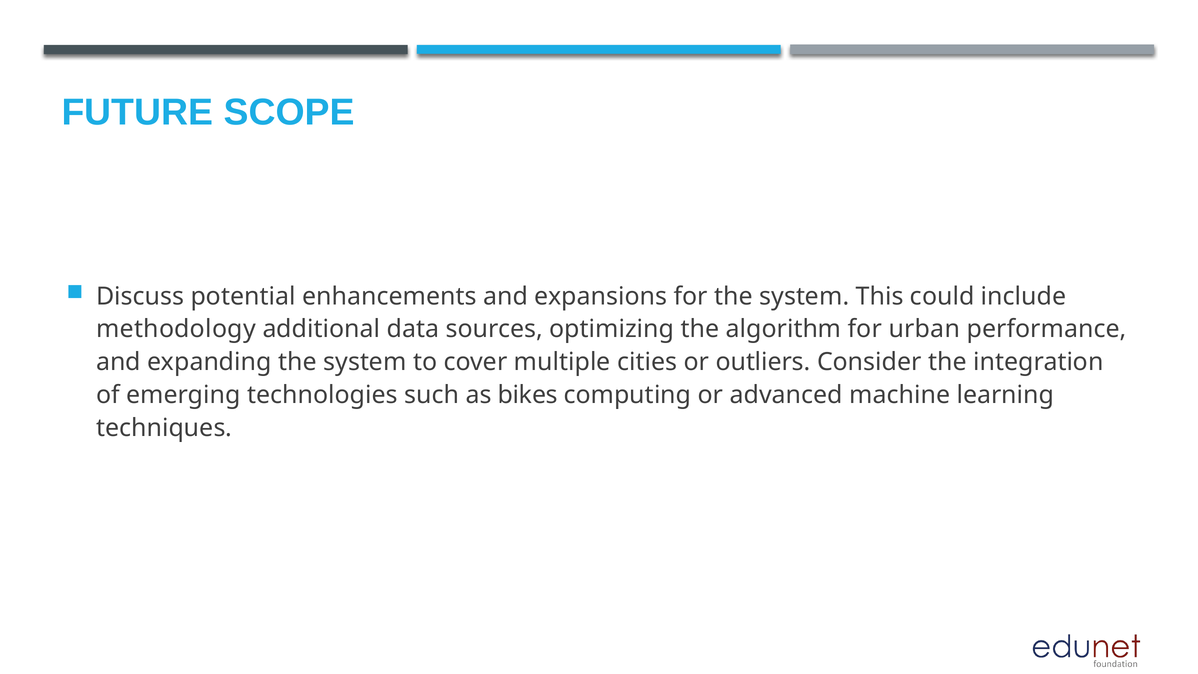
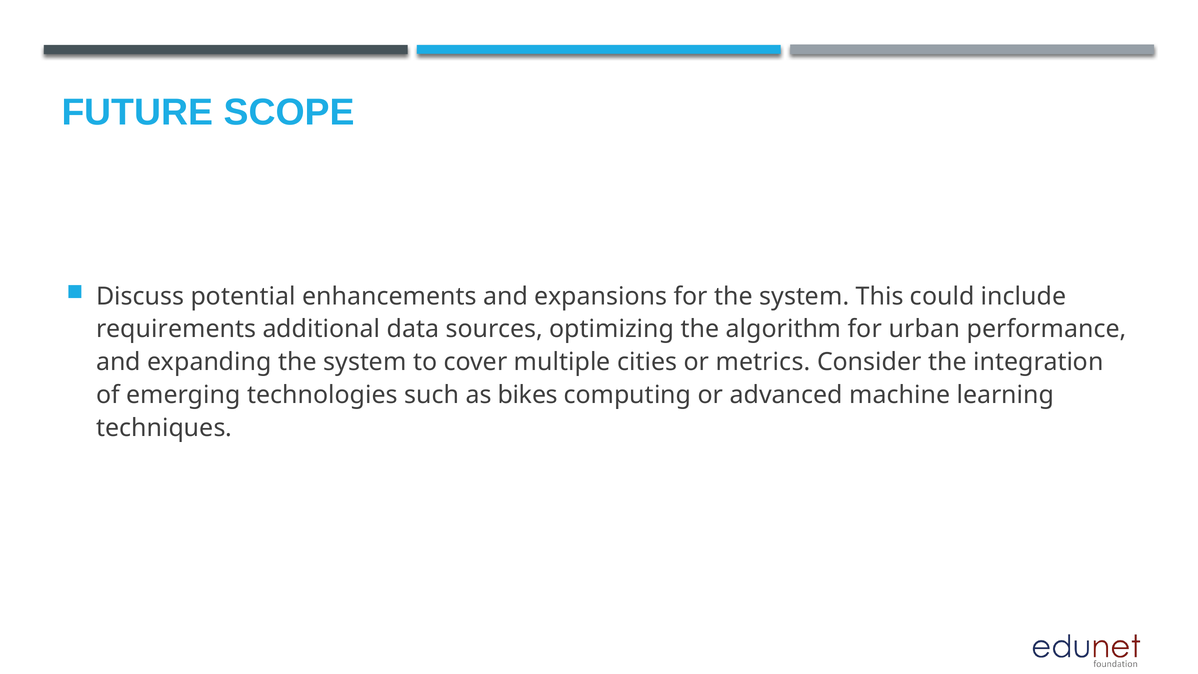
methodology: methodology -> requirements
outliers: outliers -> metrics
